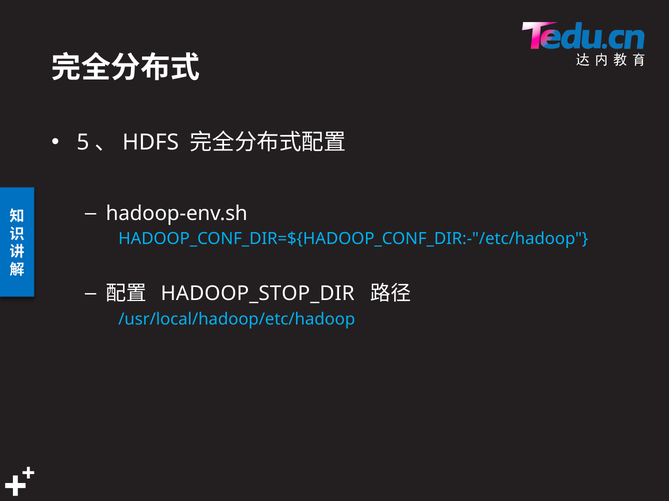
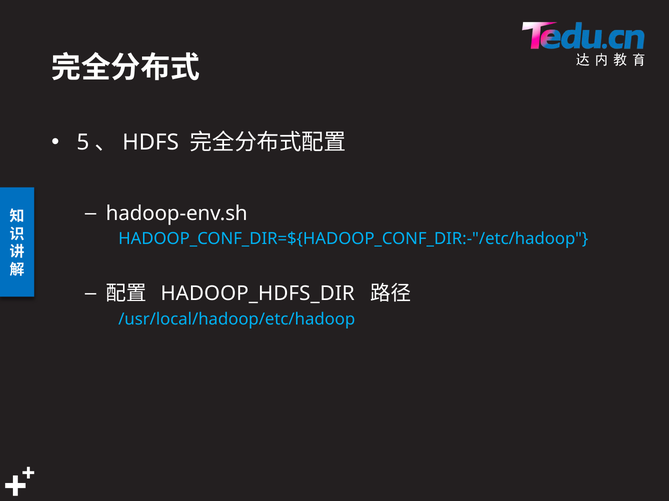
HADOOP_STOP_DIR: HADOOP_STOP_DIR -> HADOOP_HDFS_DIR
